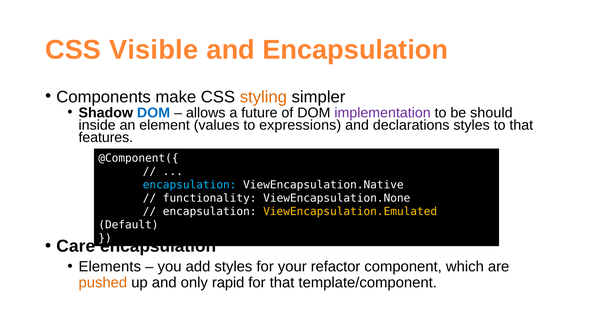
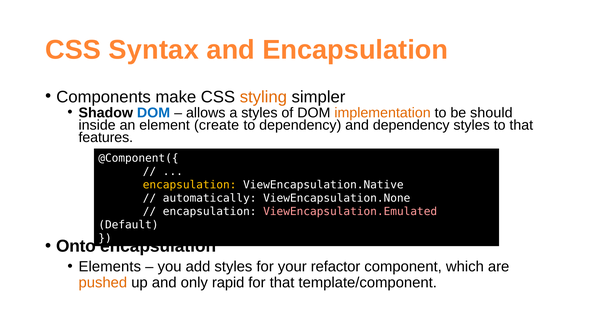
Visible: Visible -> Syntax
a future: future -> styles
implementation colour: purple -> orange
values: values -> create
to expressions: expressions -> dependency
and declarations: declarations -> dependency
encapsulation at (190, 185) colour: light blue -> yellow
functionality: functionality -> automatically
ViewEncapsulation.Emulated colour: yellow -> pink
Care: Care -> Onto
